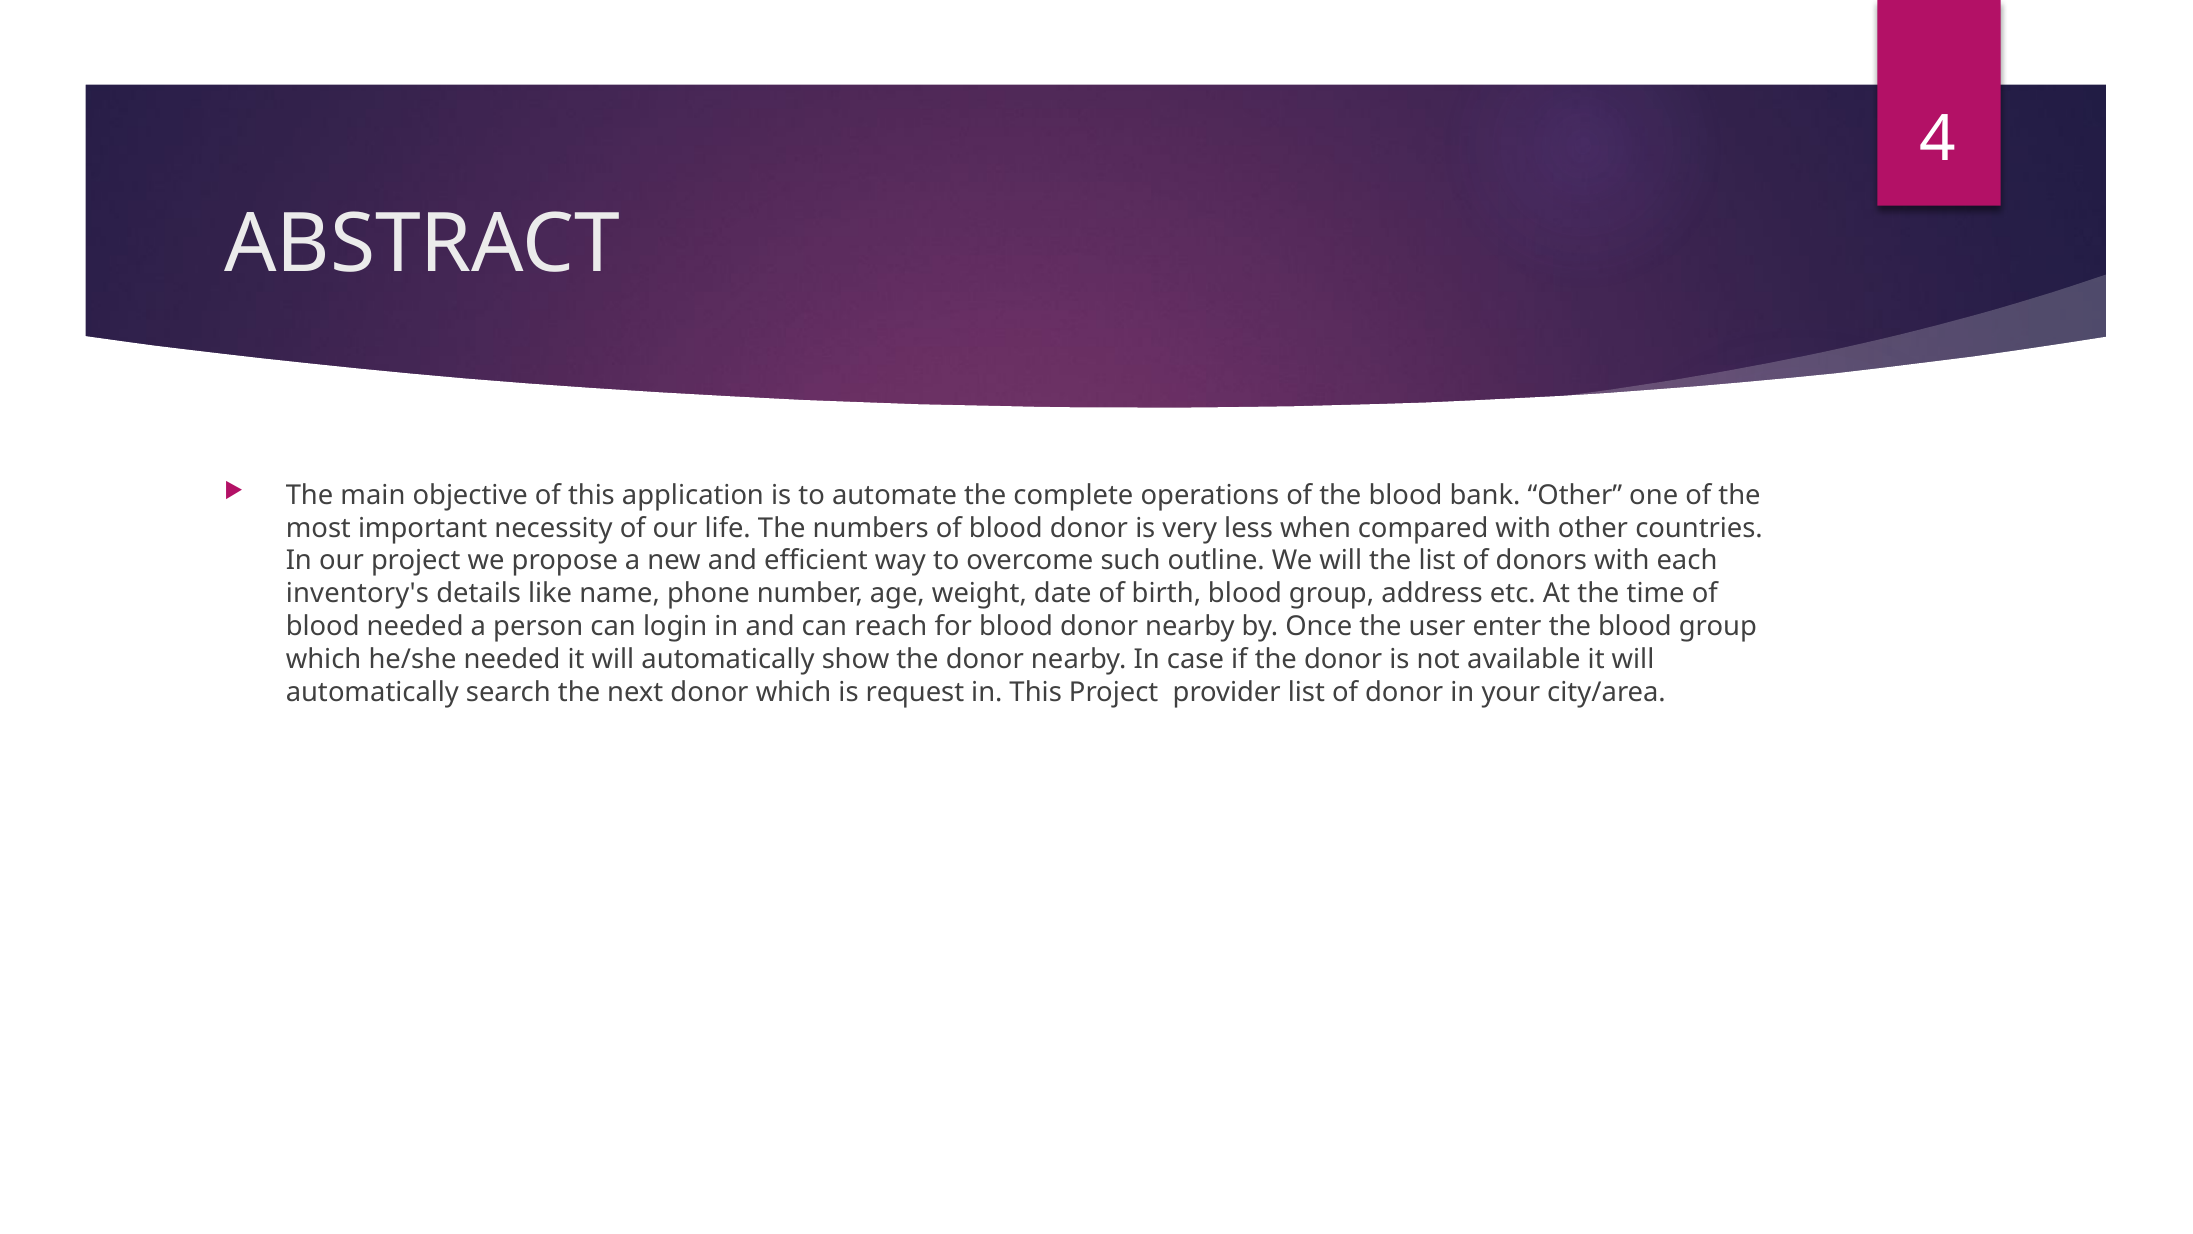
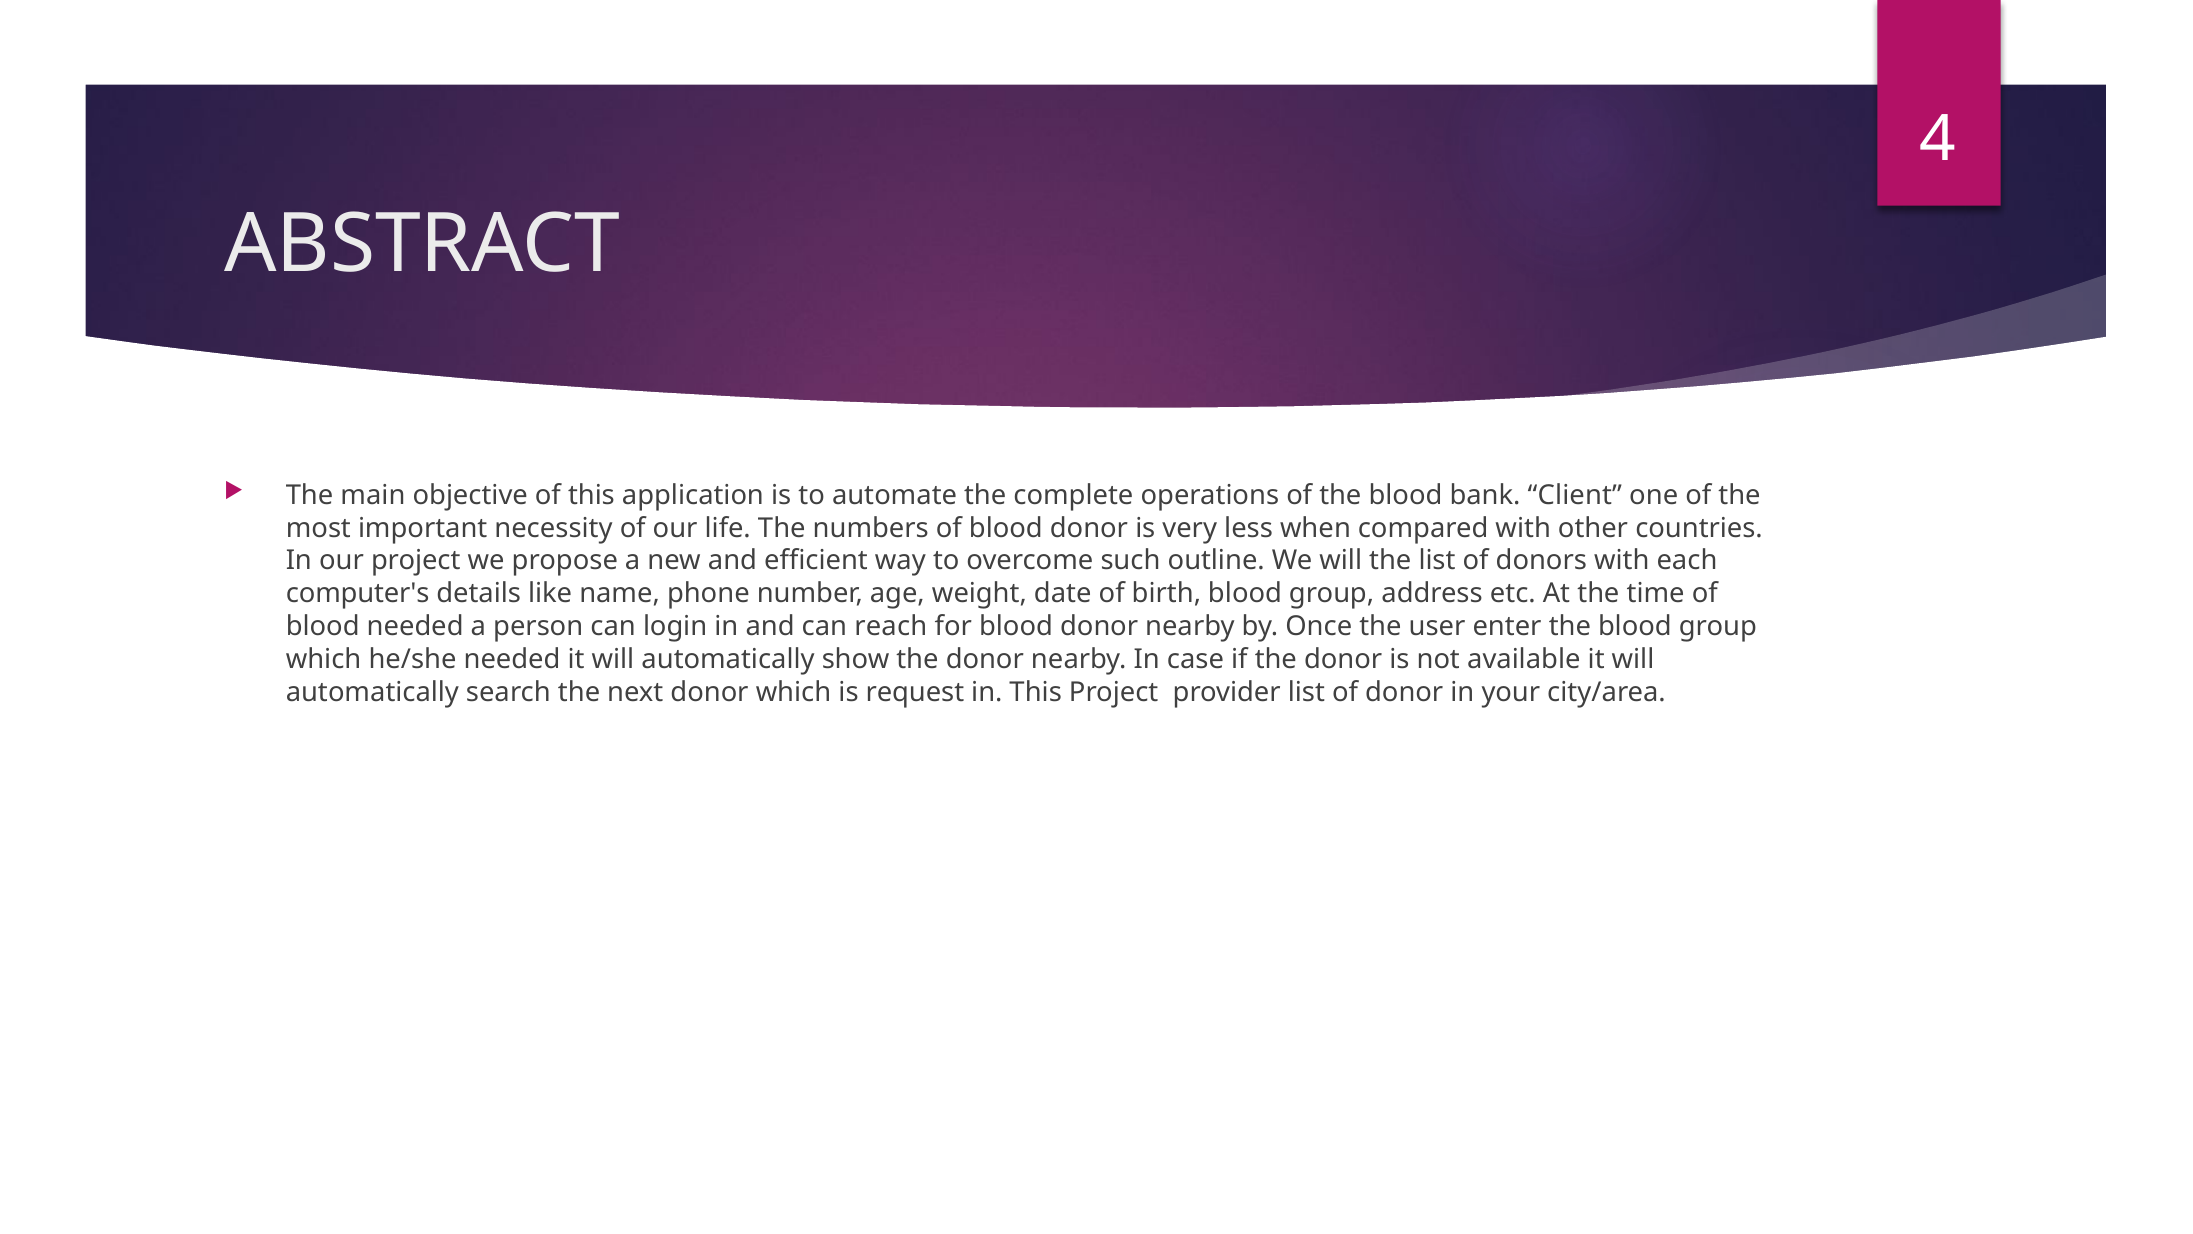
bank Other: Other -> Client
inventory's: inventory's -> computer's
